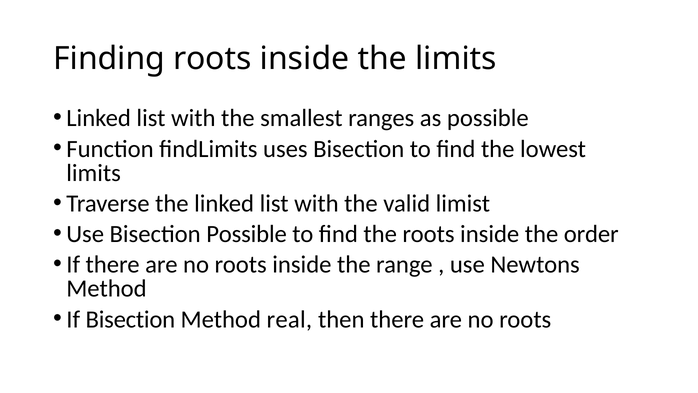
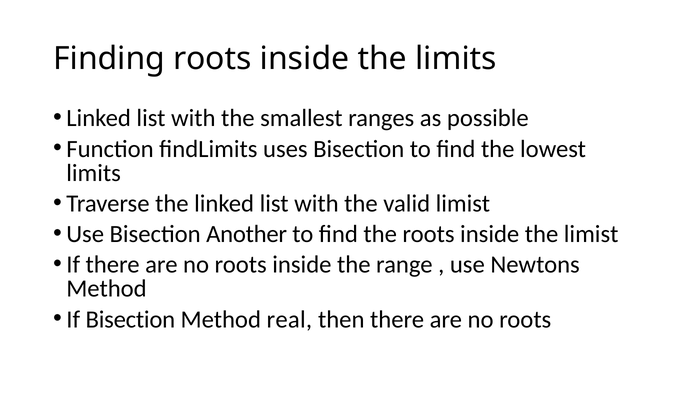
Bisection Possible: Possible -> Another
the order: order -> limist
